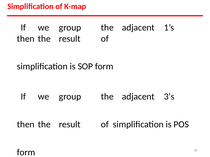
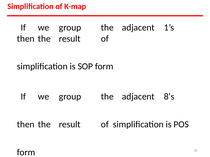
3’s: 3’s -> 8’s
